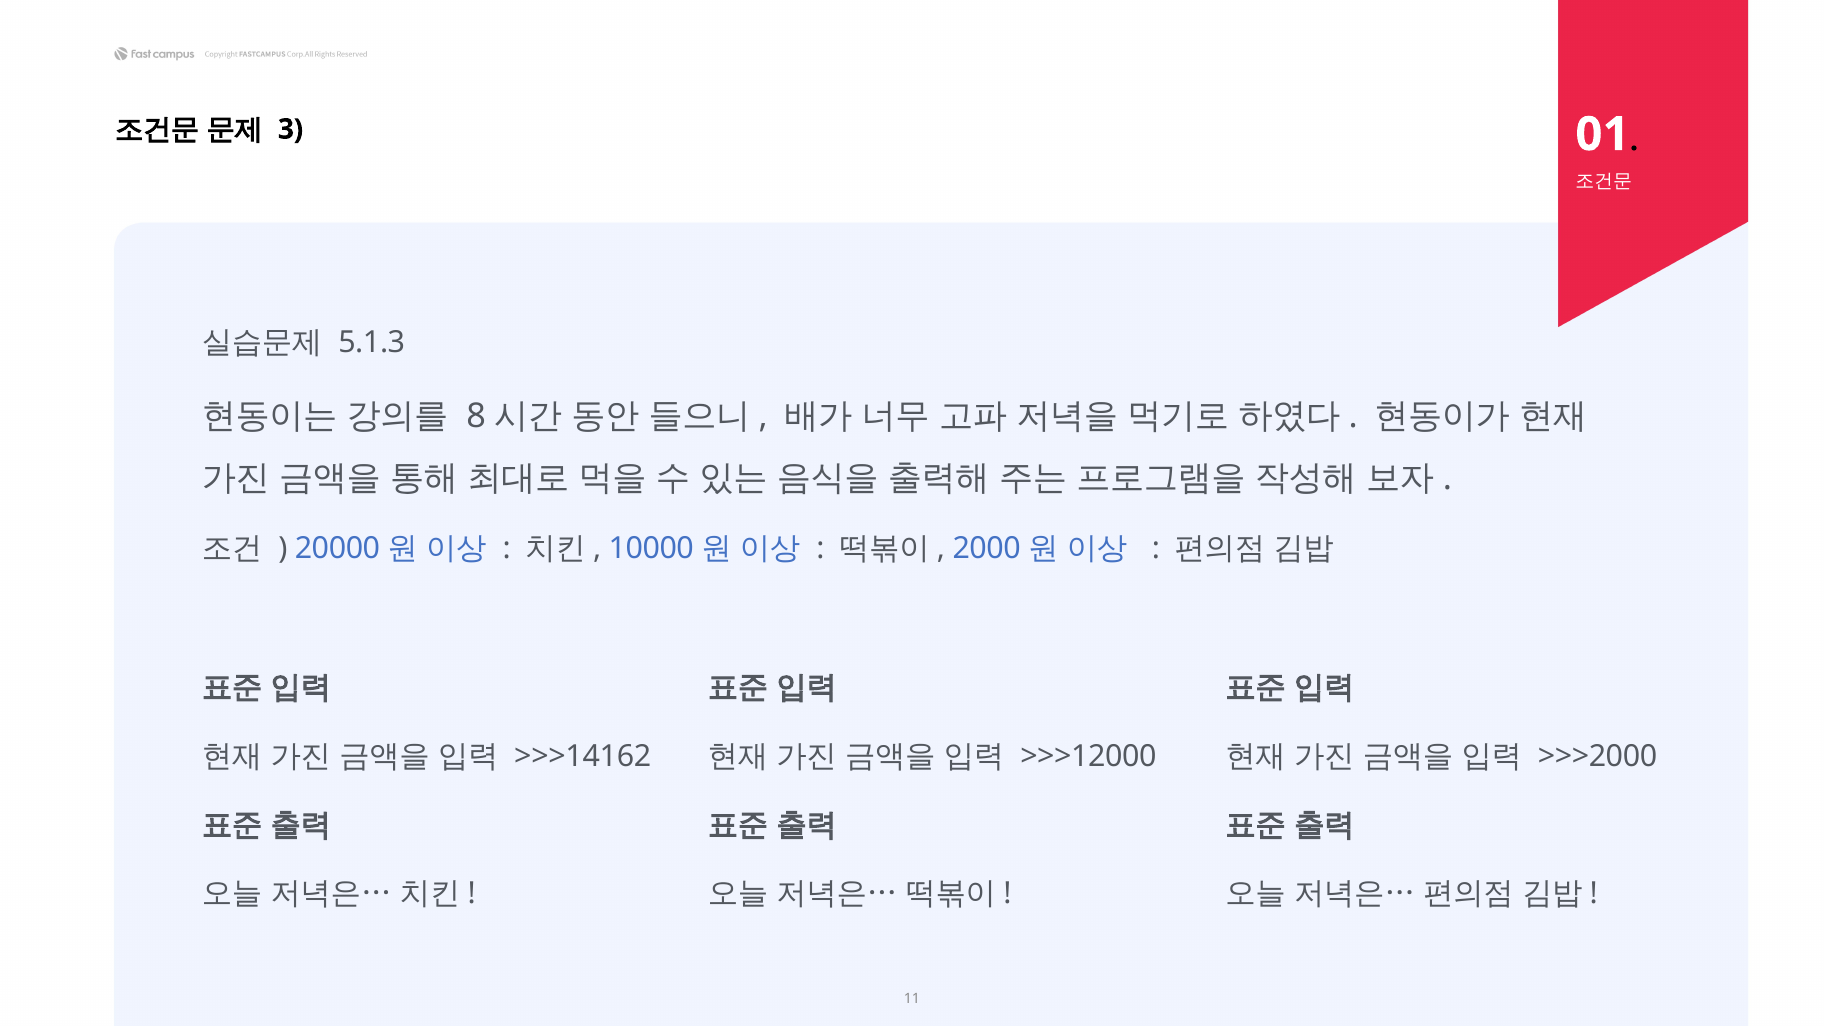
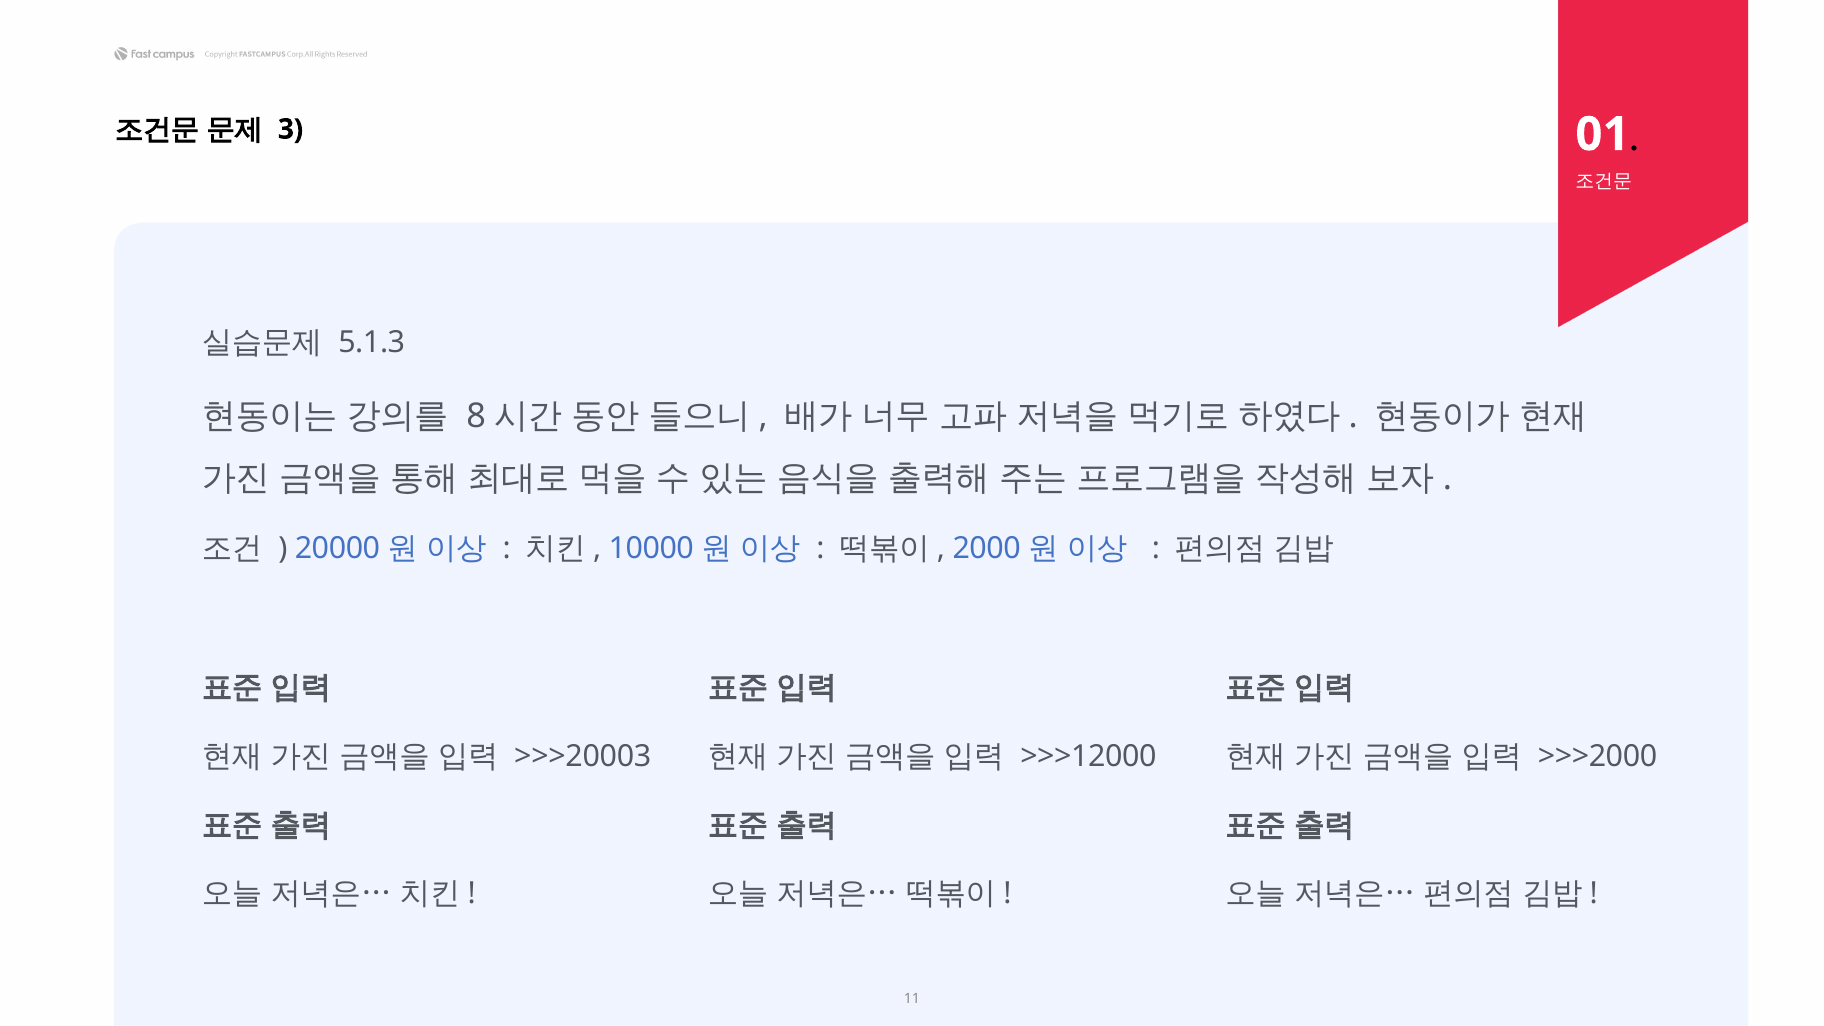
>>>14162: >>>14162 -> >>>20003
